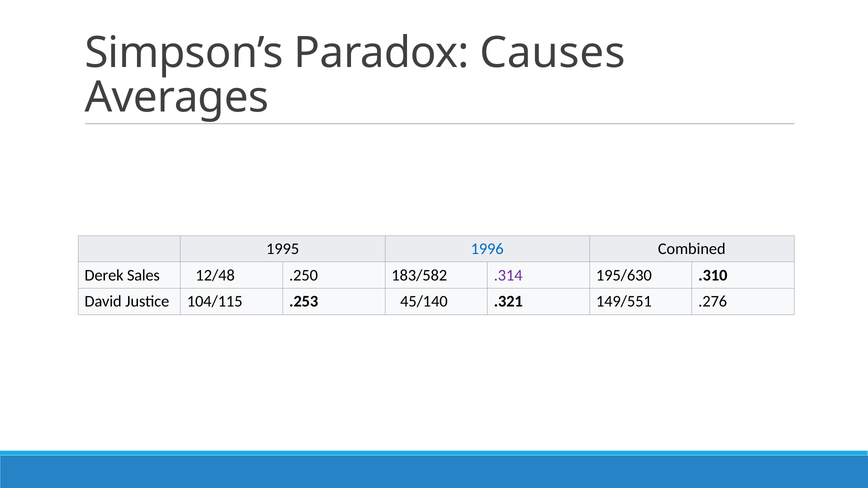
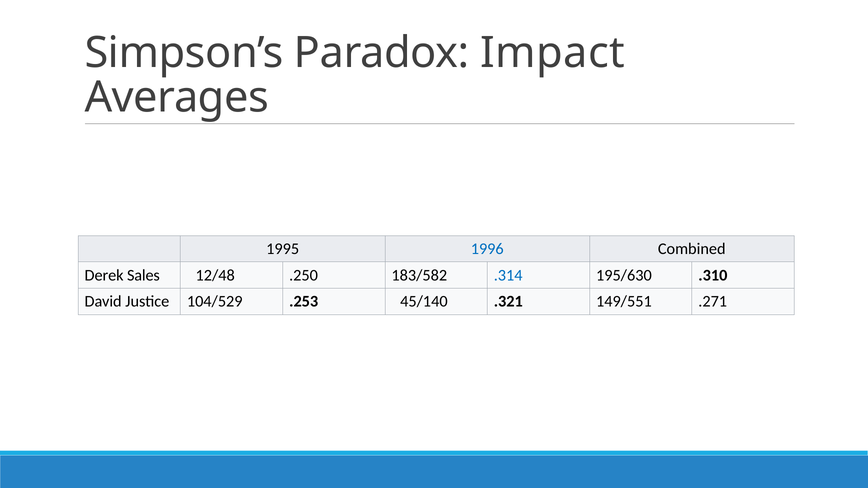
Causes: Causes -> Impact
.314 colour: purple -> blue
104/115: 104/115 -> 104/529
.276: .276 -> .271
